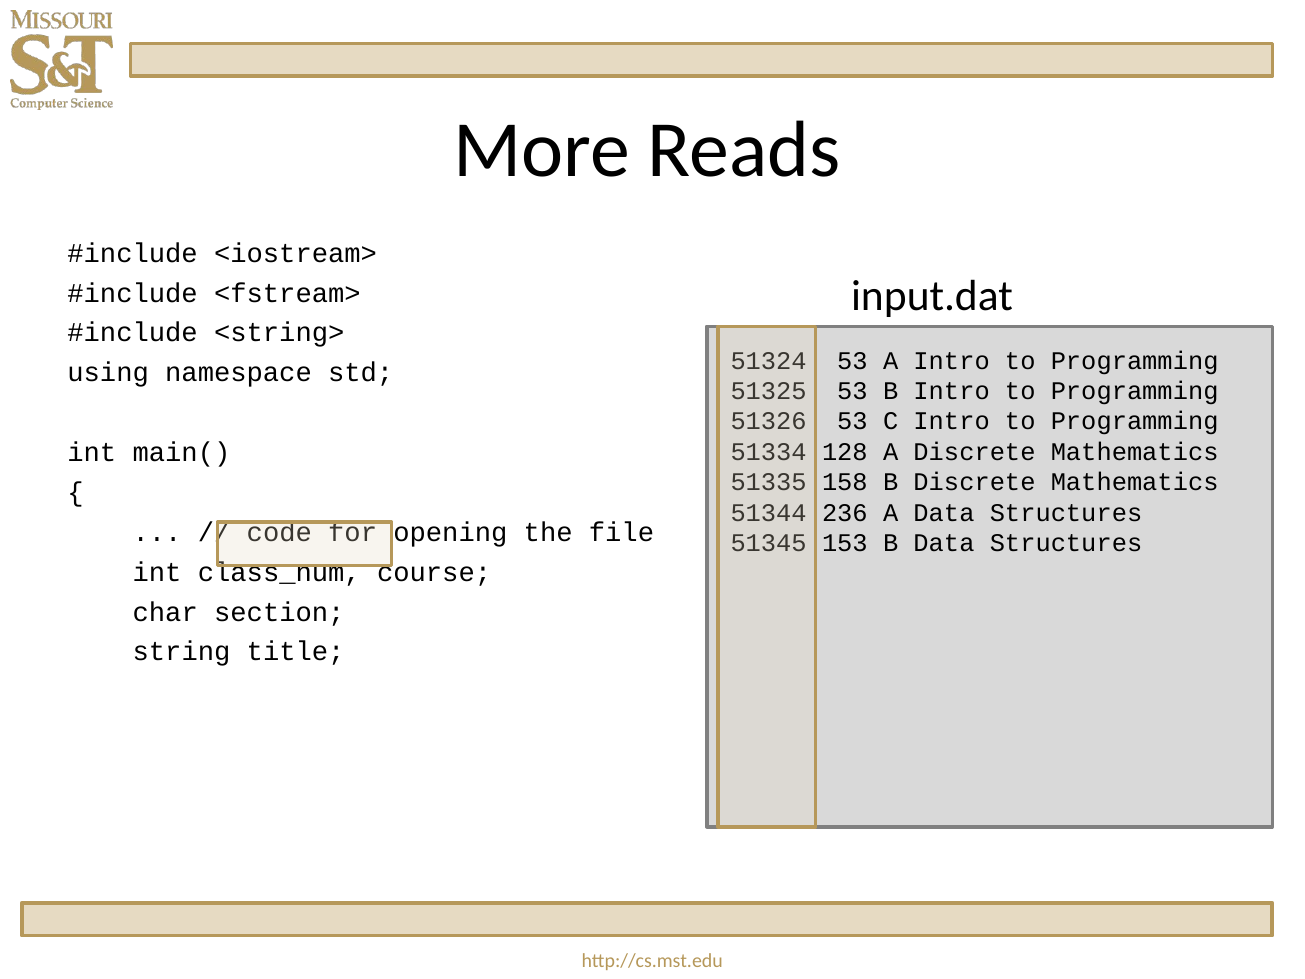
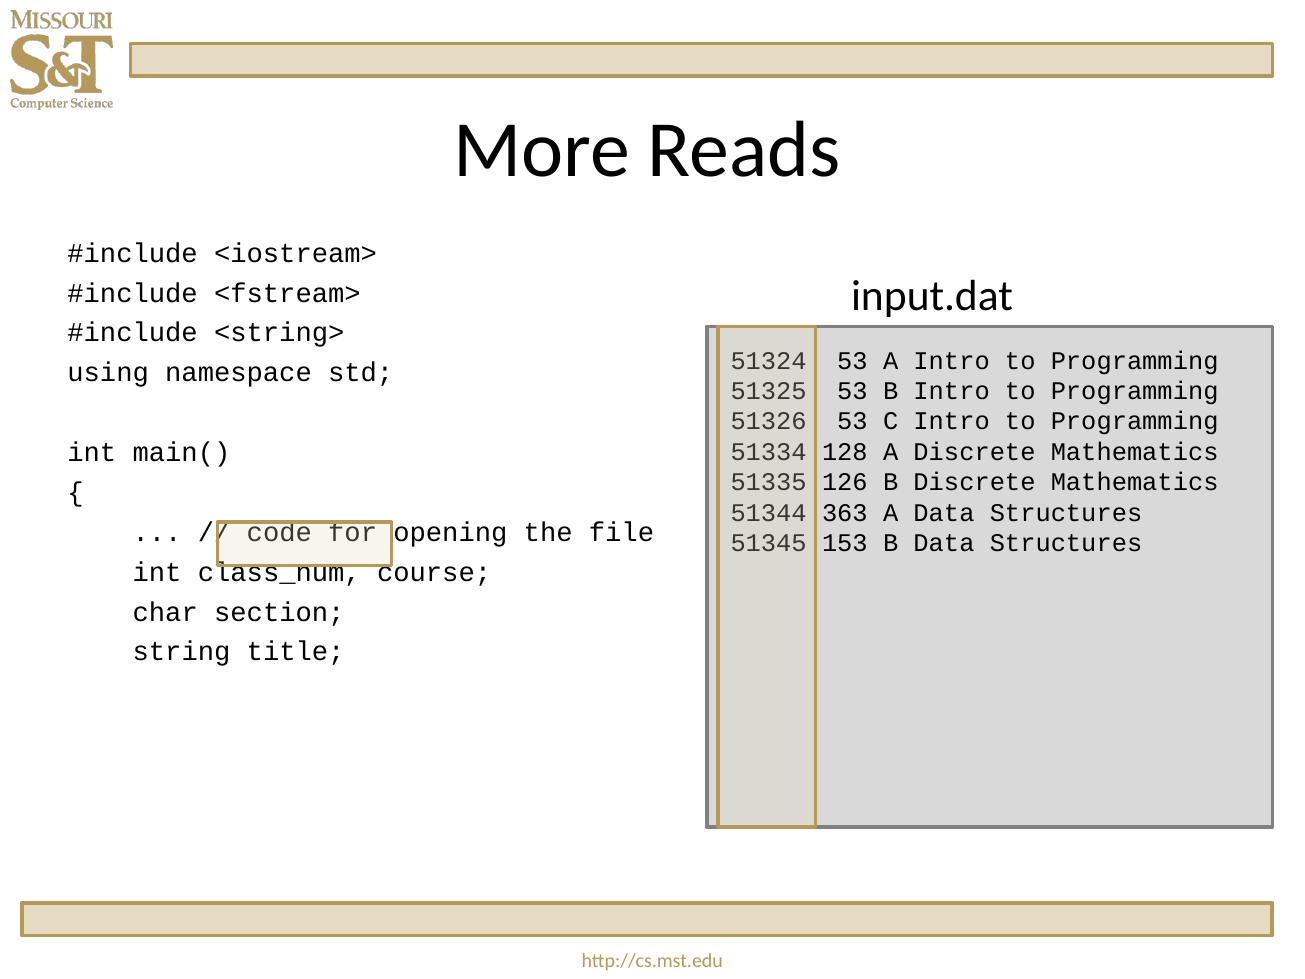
158: 158 -> 126
236: 236 -> 363
